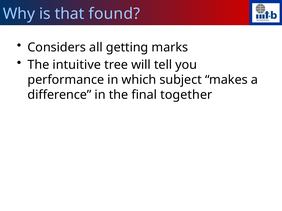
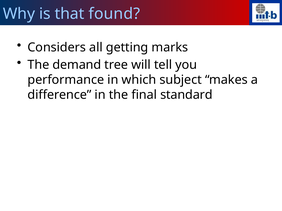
intuitive: intuitive -> demand
together: together -> standard
